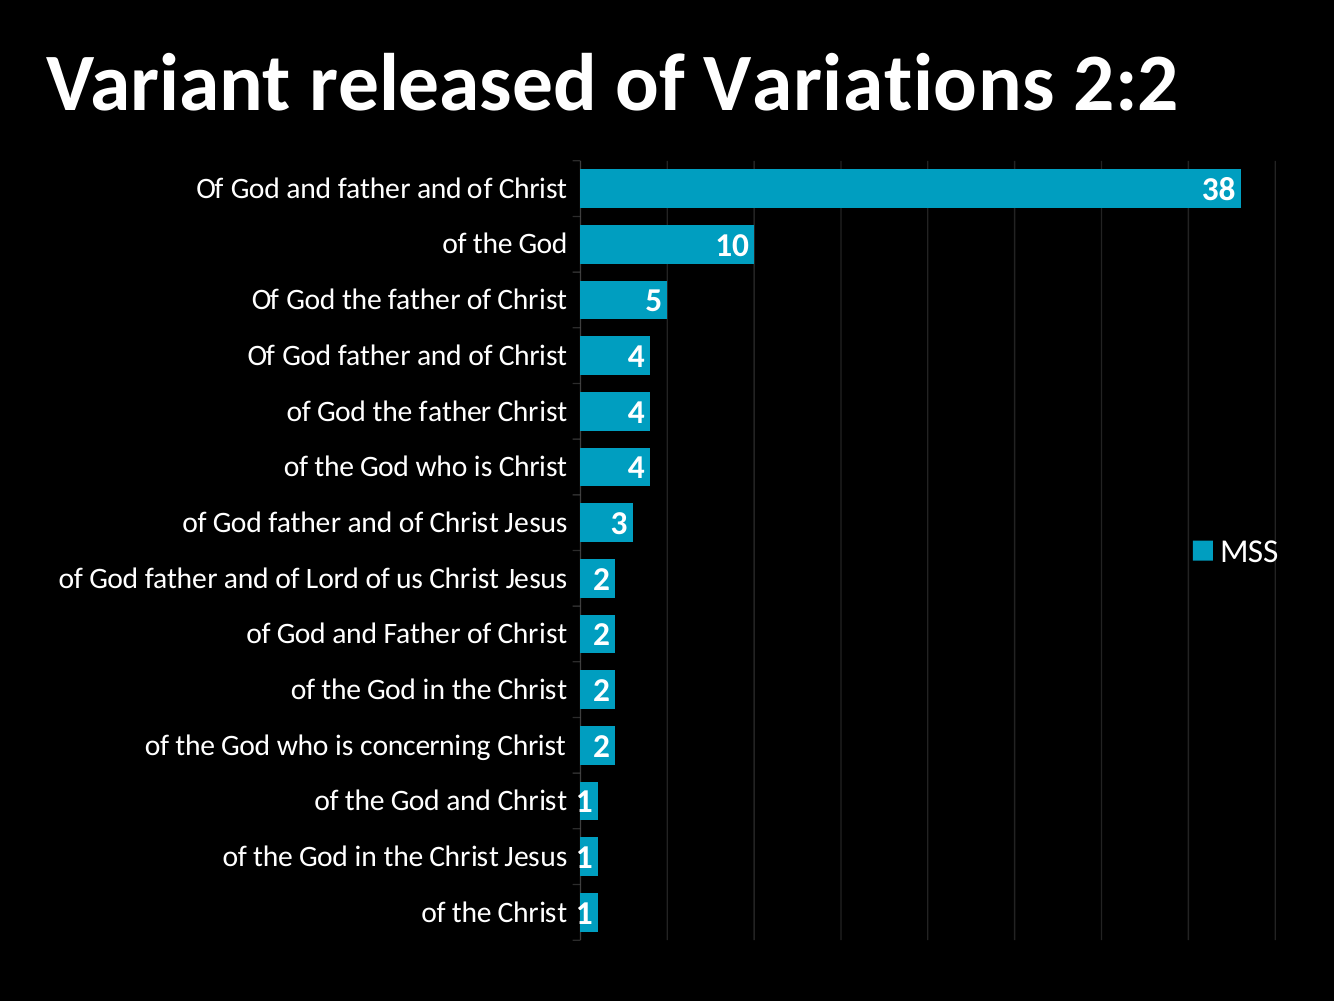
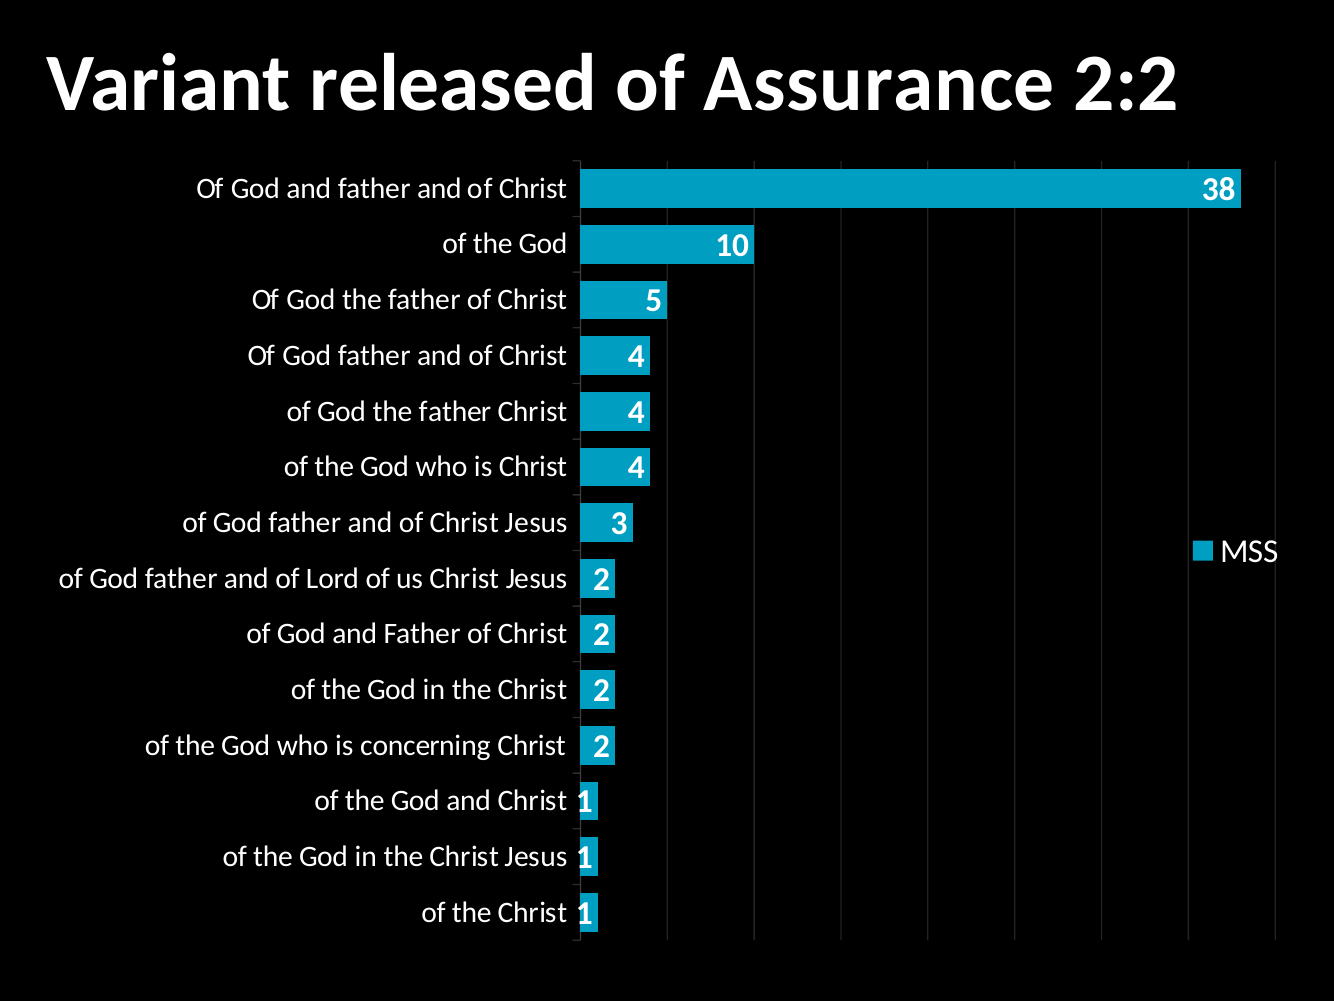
Variations: Variations -> Assurance
